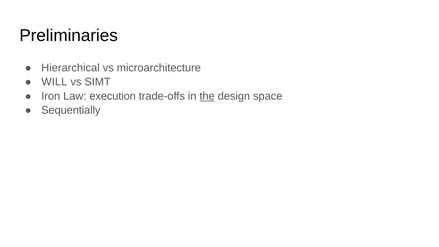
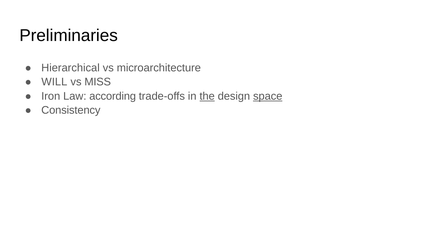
SIMT: SIMT -> MISS
execution: execution -> according
space underline: none -> present
Sequentially: Sequentially -> Consistency
